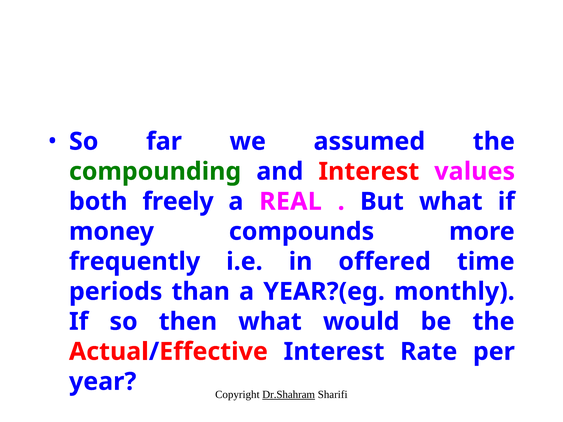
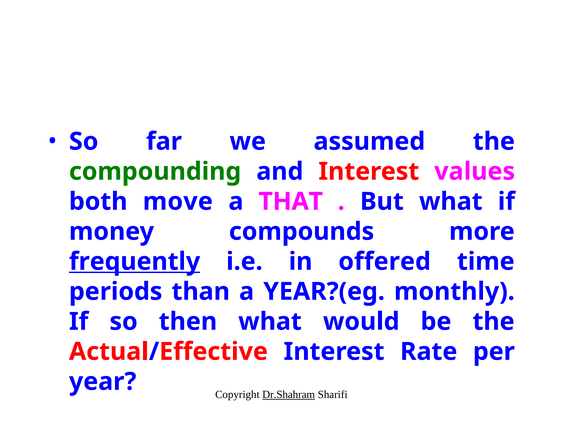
freely: freely -> move
REAL: REAL -> THAT
frequently underline: none -> present
